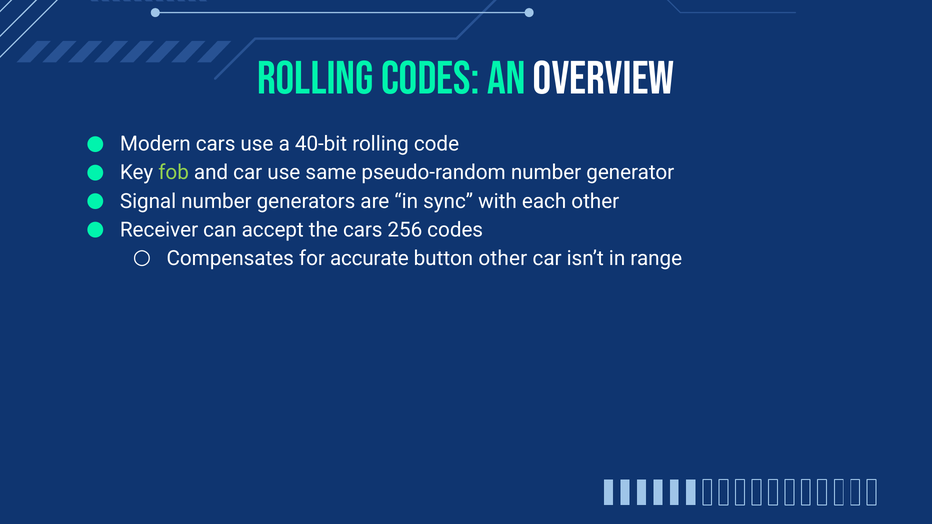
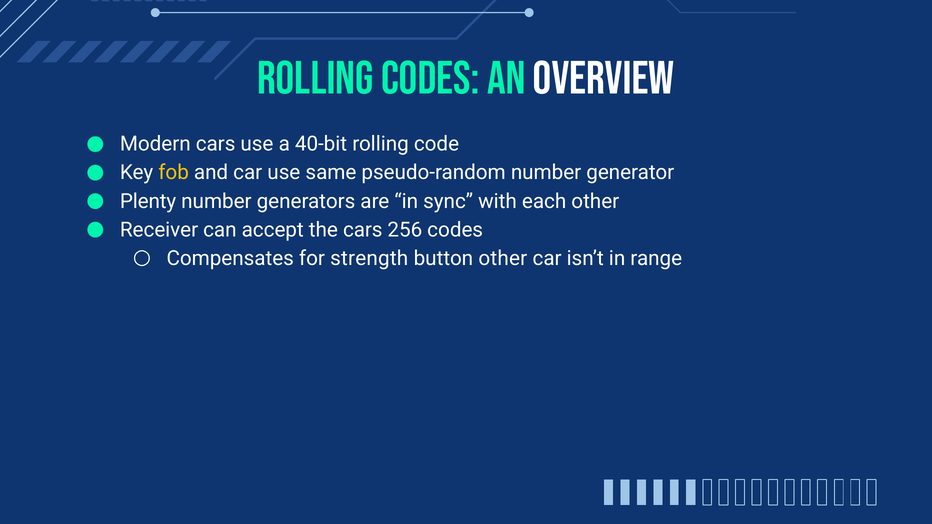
fob colour: light green -> yellow
Signal: Signal -> Plenty
accurate: accurate -> strength
